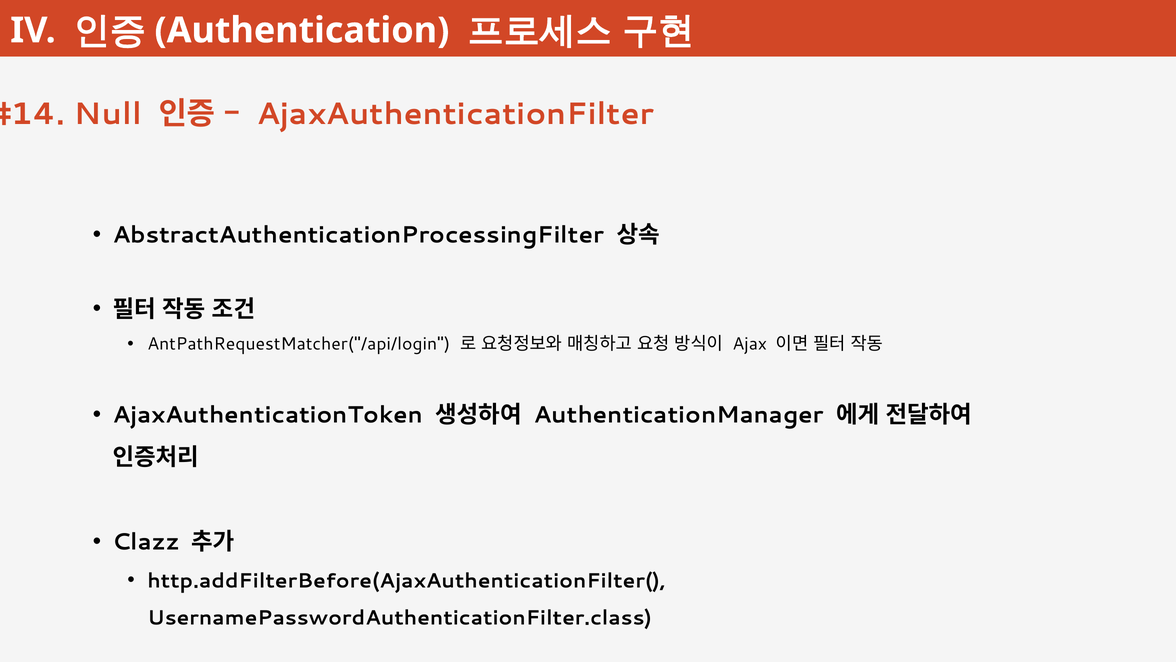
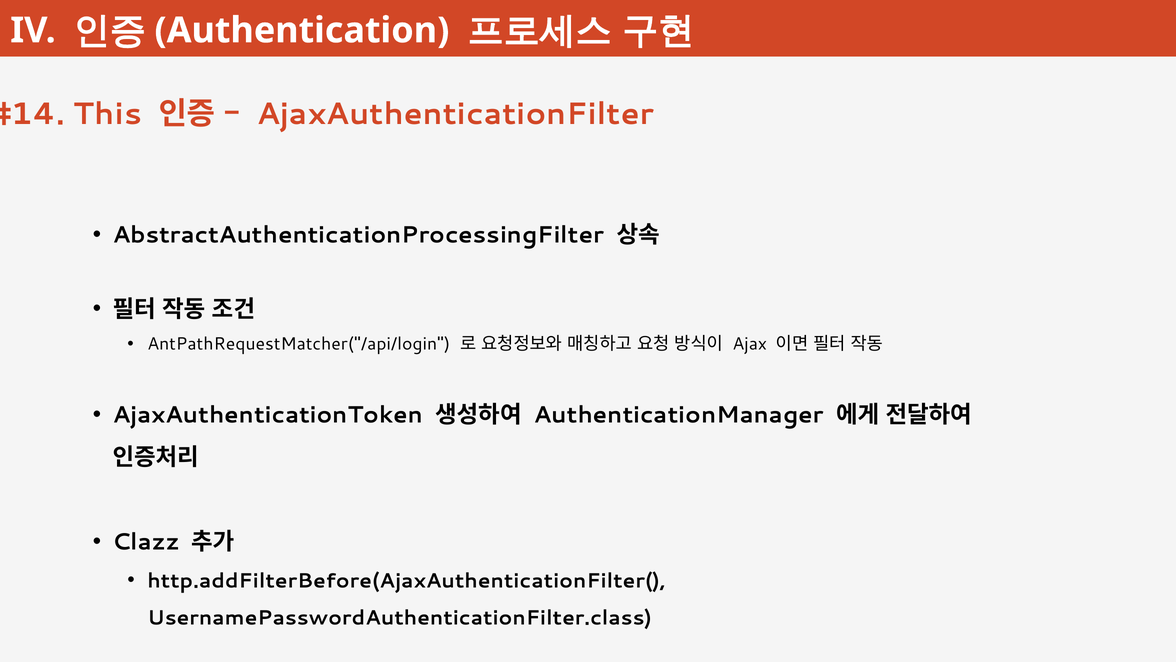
Null: Null -> This
